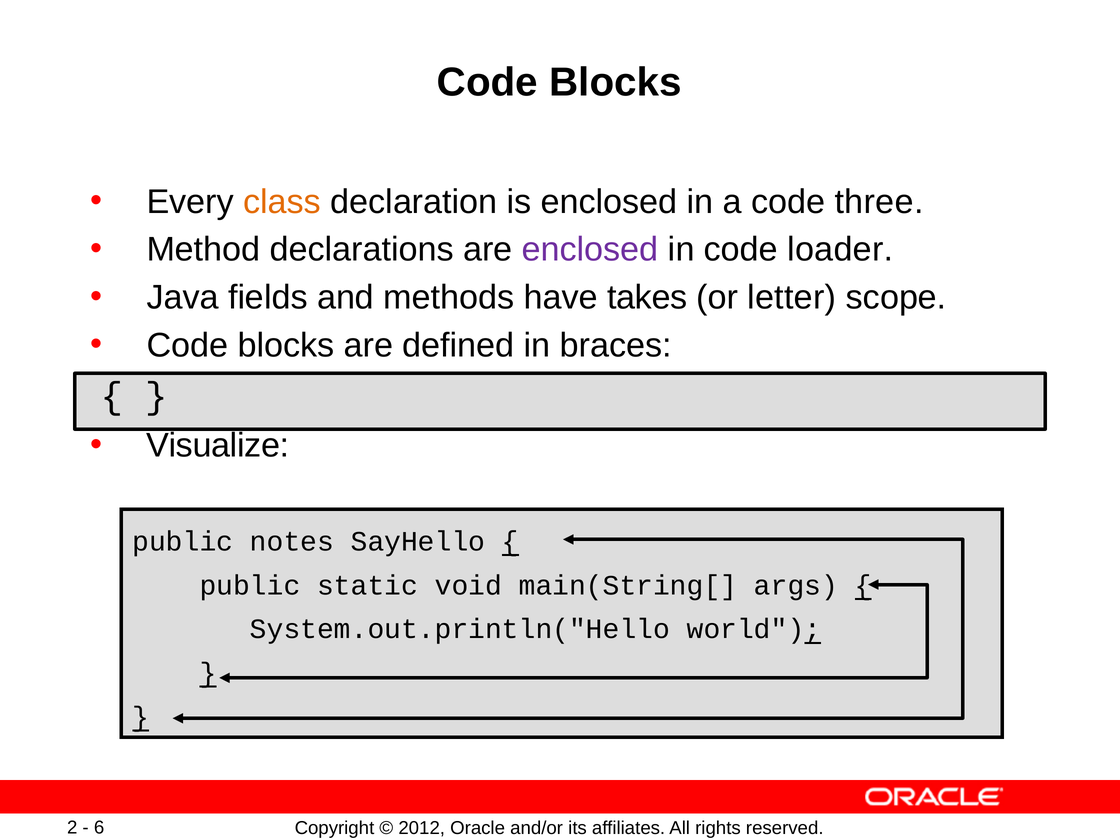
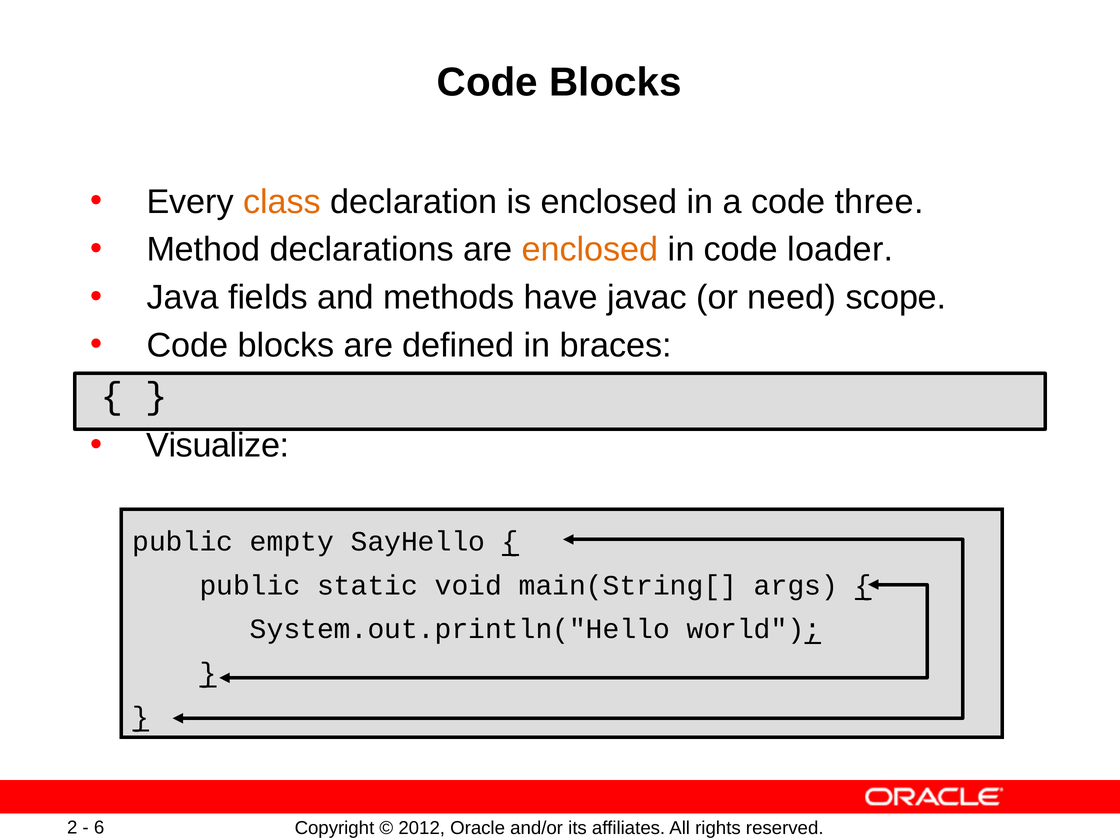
enclosed at (590, 250) colour: purple -> orange
takes: takes -> javac
letter: letter -> need
notes: notes -> empty
